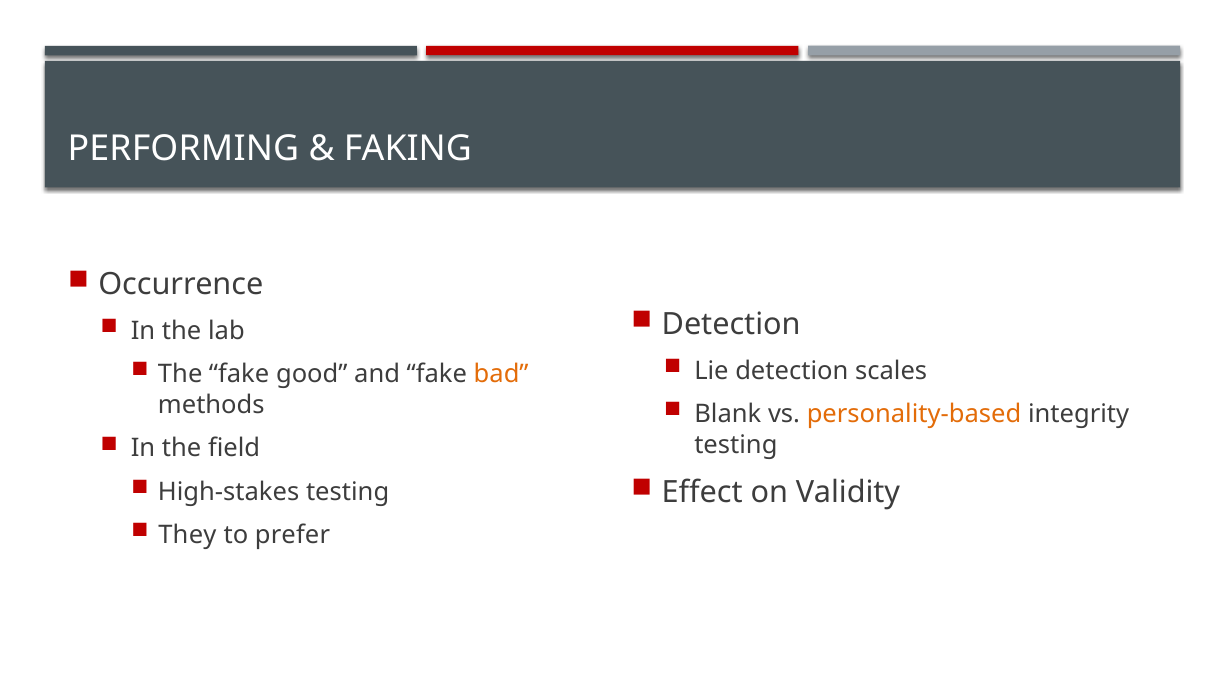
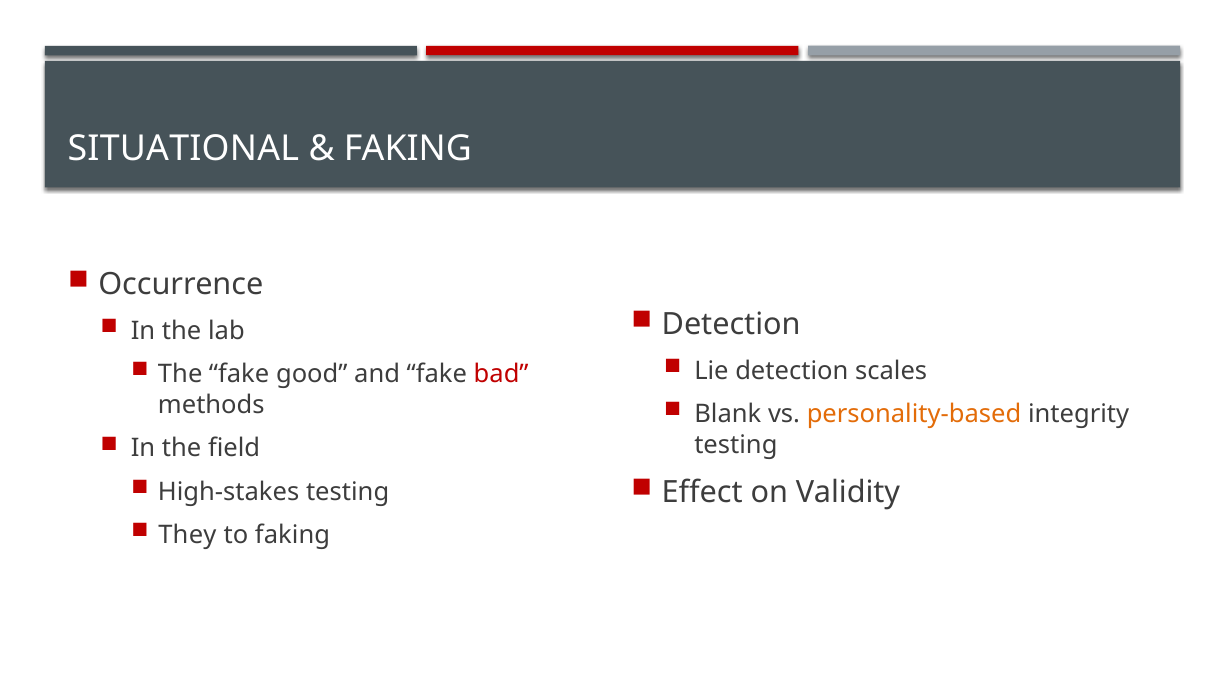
PERFORMING: PERFORMING -> SITUATIONAL
bad colour: orange -> red
to prefer: prefer -> faking
